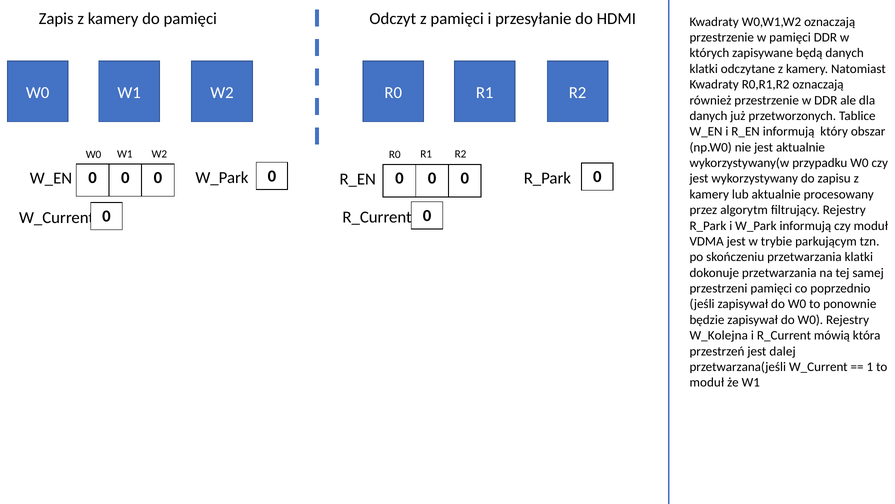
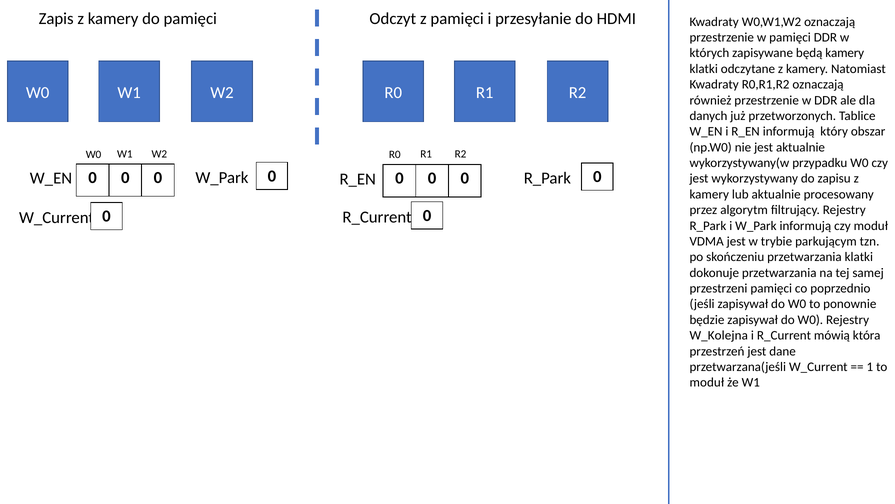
będą danych: danych -> kamery
dalej: dalej -> dane
